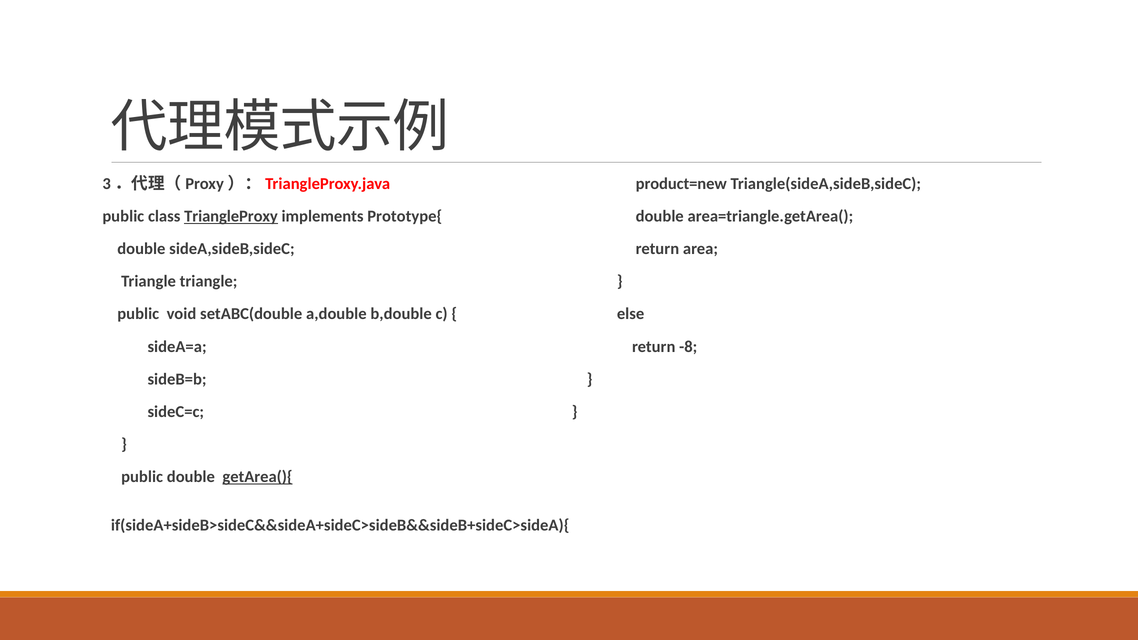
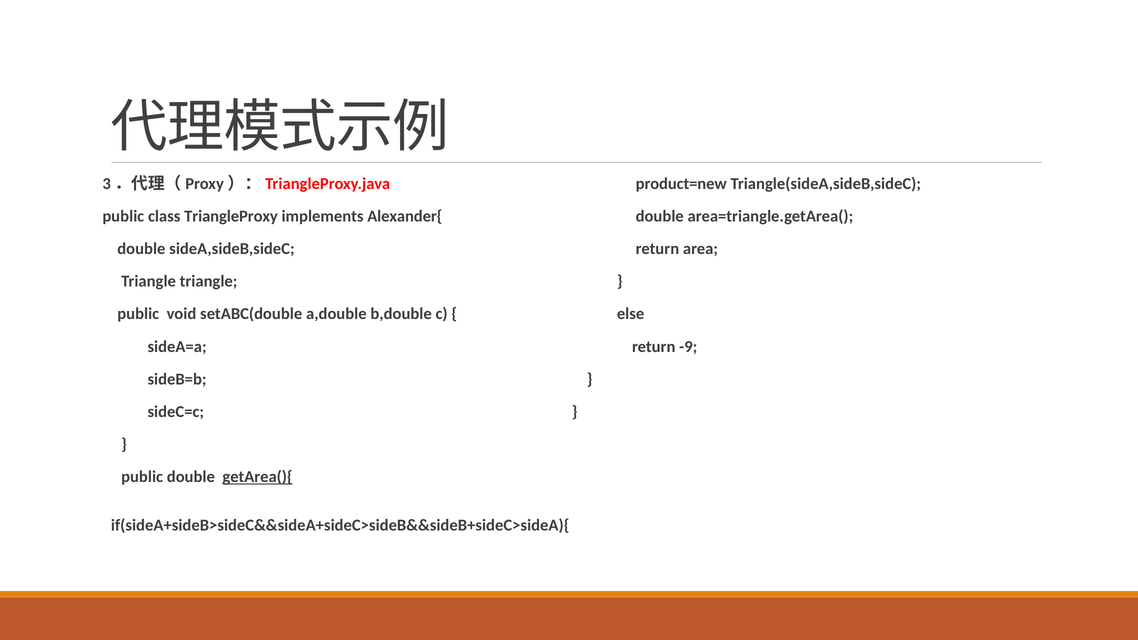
TriangleProxy underline: present -> none
Prototype{: Prototype{ -> Alexander{
-8: -8 -> -9
